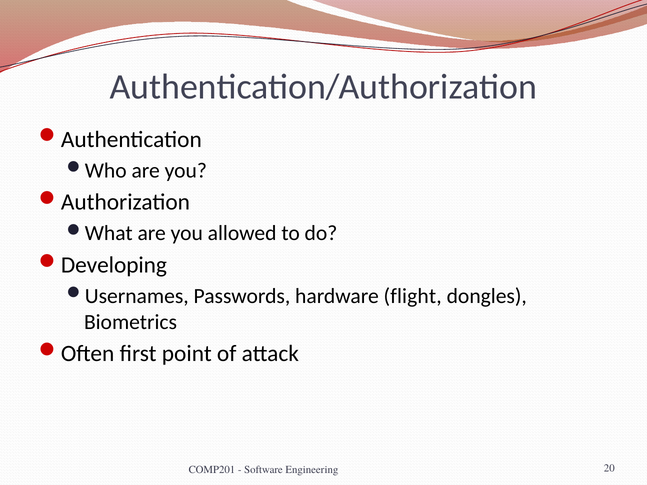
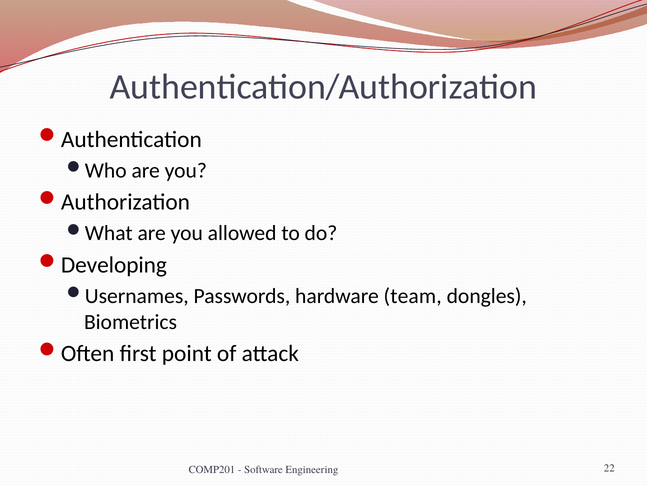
flight: flight -> team
20: 20 -> 22
